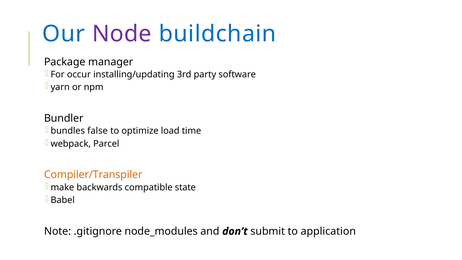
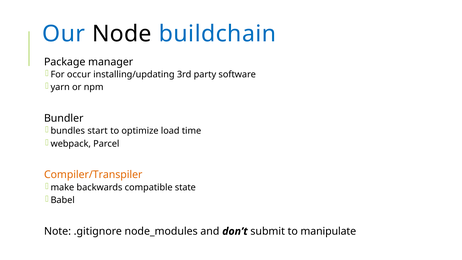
Node colour: purple -> black
false: false -> start
application: application -> manipulate
